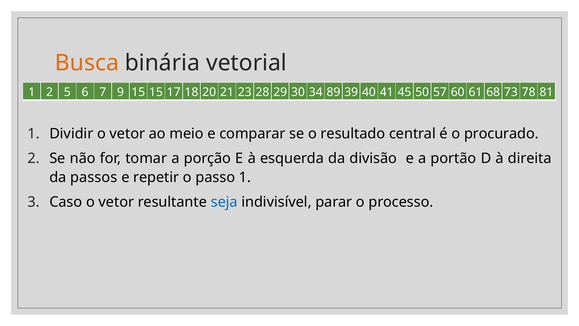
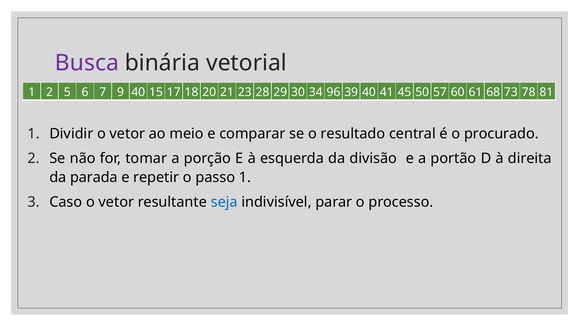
Busca colour: orange -> purple
9 15: 15 -> 40
89: 89 -> 96
passos: passos -> parada
